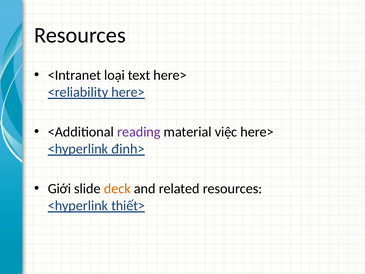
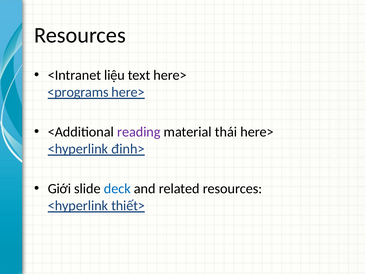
loại: loại -> liệu
<reliability: <reliability -> <programs
việc: việc -> thái
deck colour: orange -> blue
